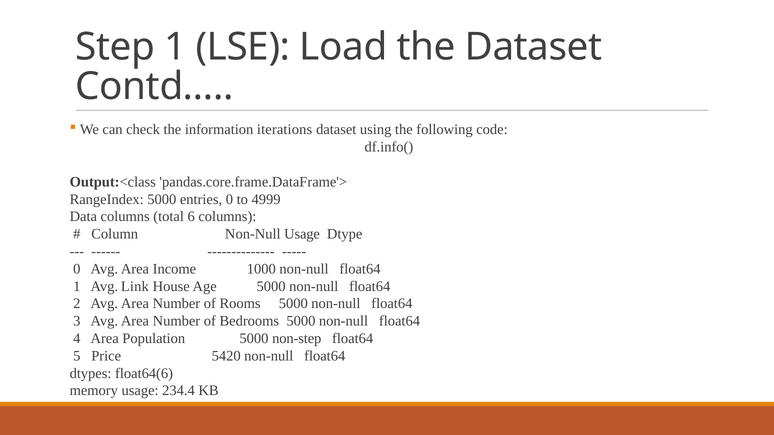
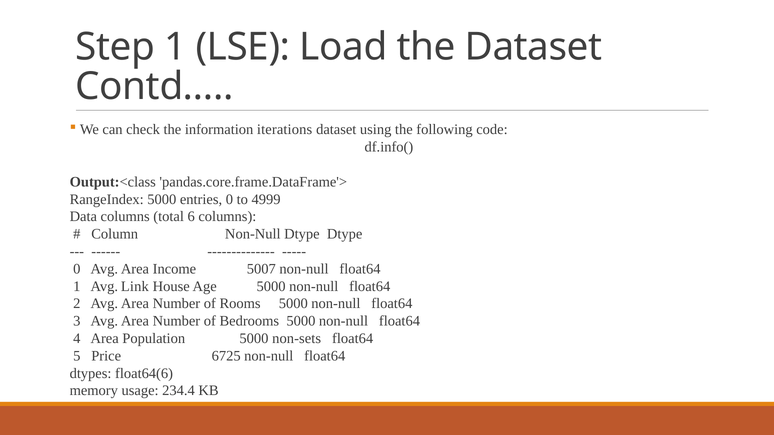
Non-Null Usage: Usage -> Dtype
1000: 1000 -> 5007
non-step: non-step -> non-sets
5420: 5420 -> 6725
